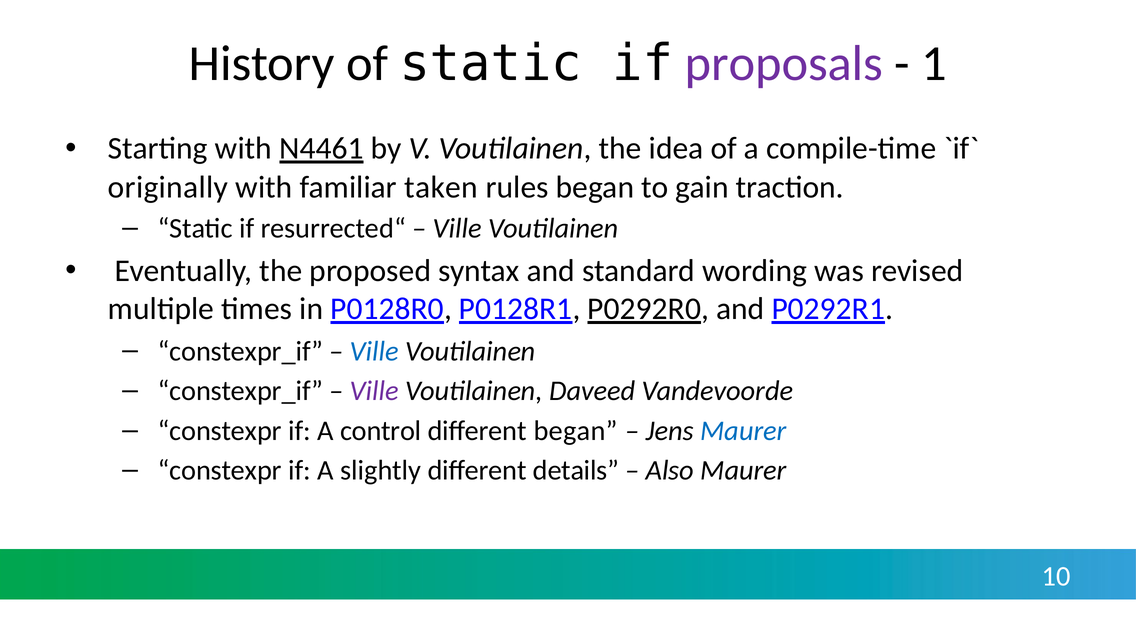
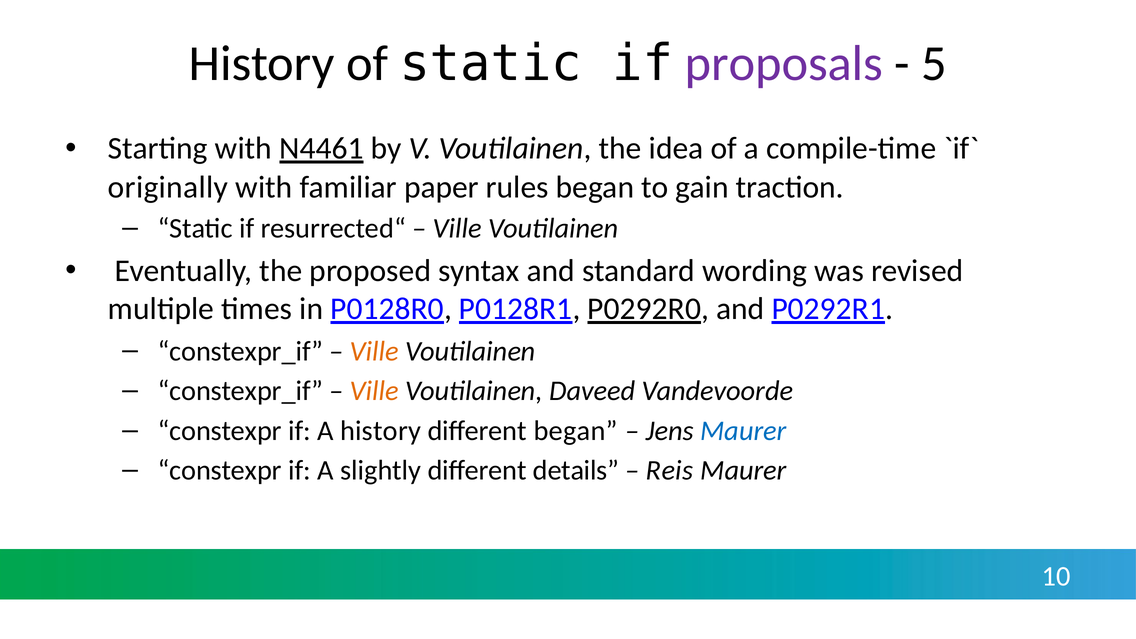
1: 1 -> 5
taken: taken -> paper
Ville at (374, 351) colour: blue -> orange
Ville at (374, 391) colour: purple -> orange
A control: control -> history
Also: Also -> Reis
